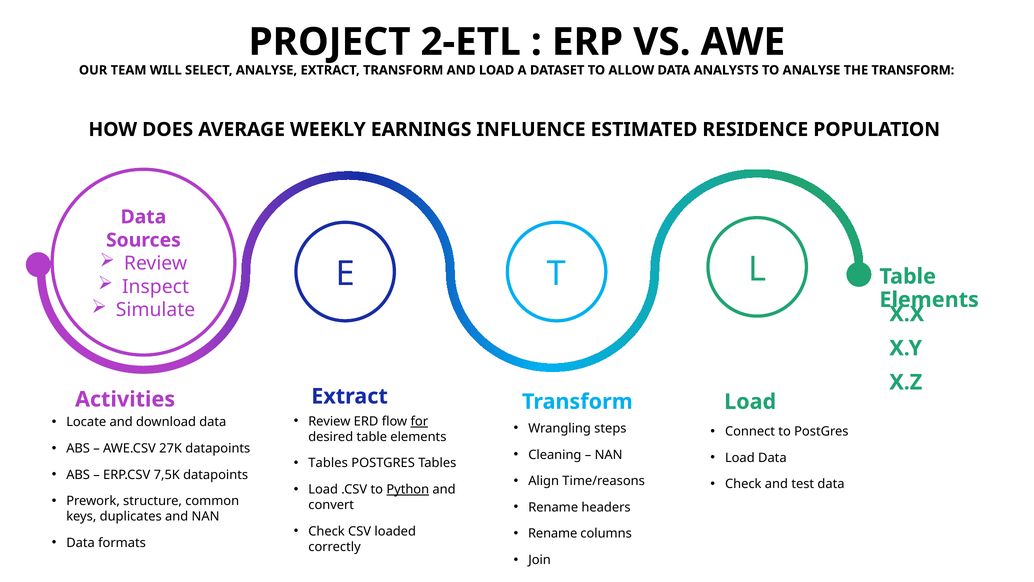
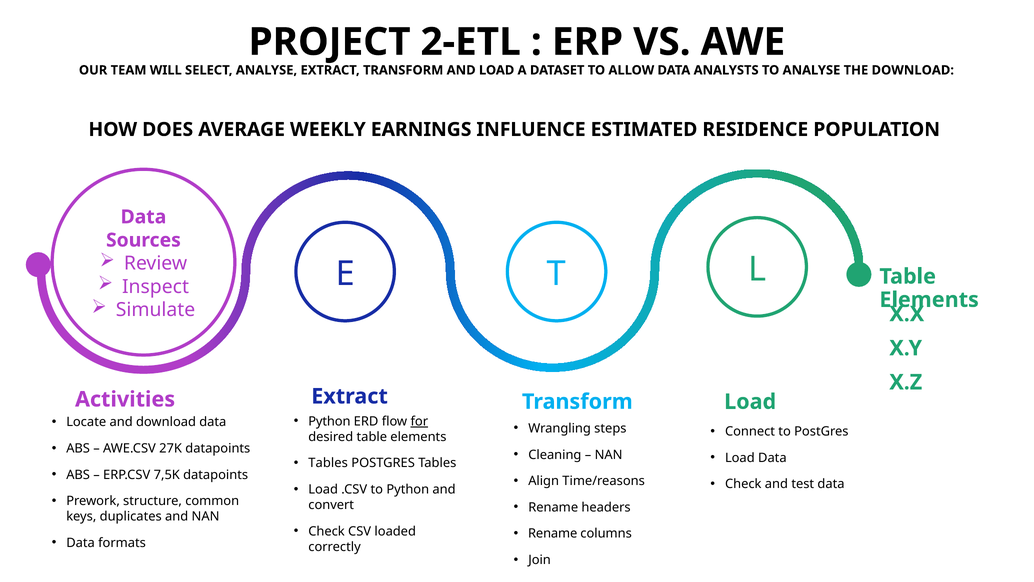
THE TRANSFORM: TRANSFORM -> DOWNLOAD
Review at (329, 421): Review -> Python
Python at (408, 489) underline: present -> none
